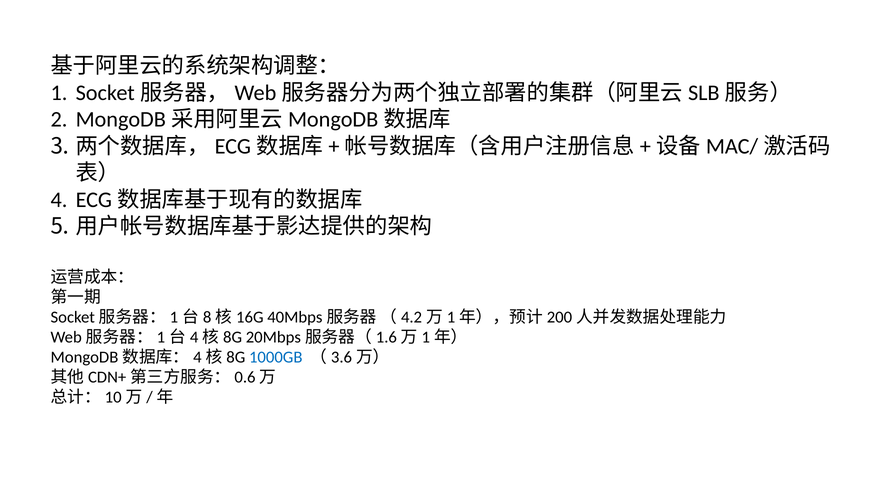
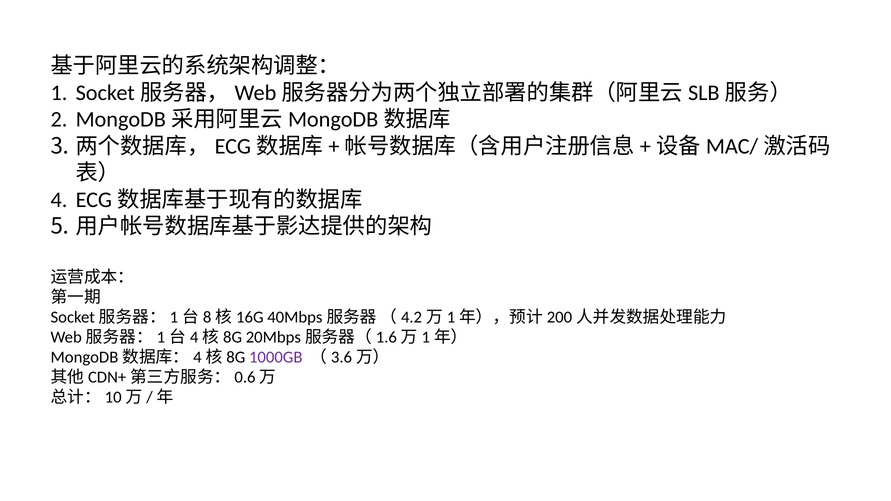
1000GB colour: blue -> purple
